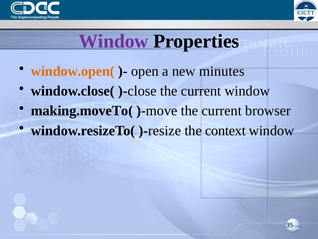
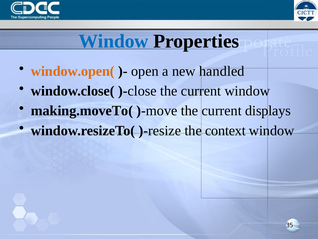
Window at (114, 41) colour: purple -> blue
minutes: minutes -> handled
browser: browser -> displays
